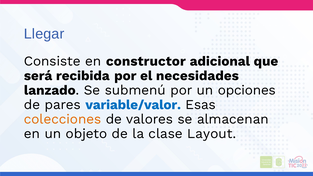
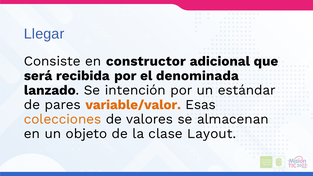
necesidades: necesidades -> denominada
submenú: submenú -> intención
opciones: opciones -> estándar
variable/valor colour: blue -> orange
